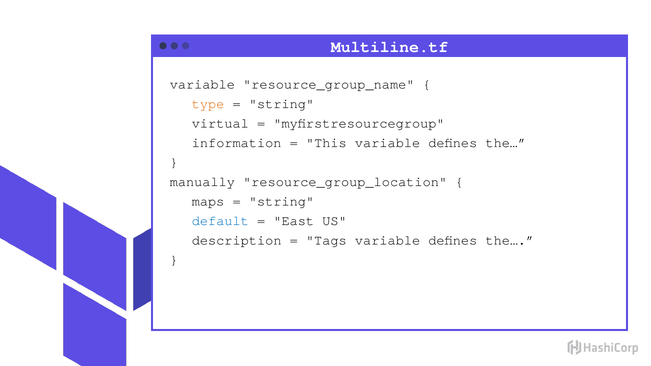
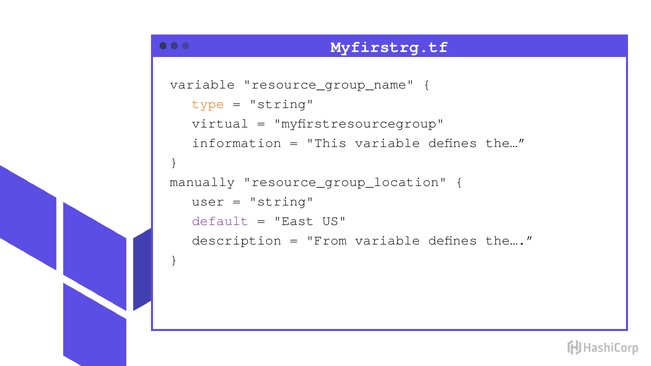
Multiline.tf: Multiline.tf -> Myfirstrg.tf
maps: maps -> user
default colour: blue -> purple
Tags: Tags -> From
